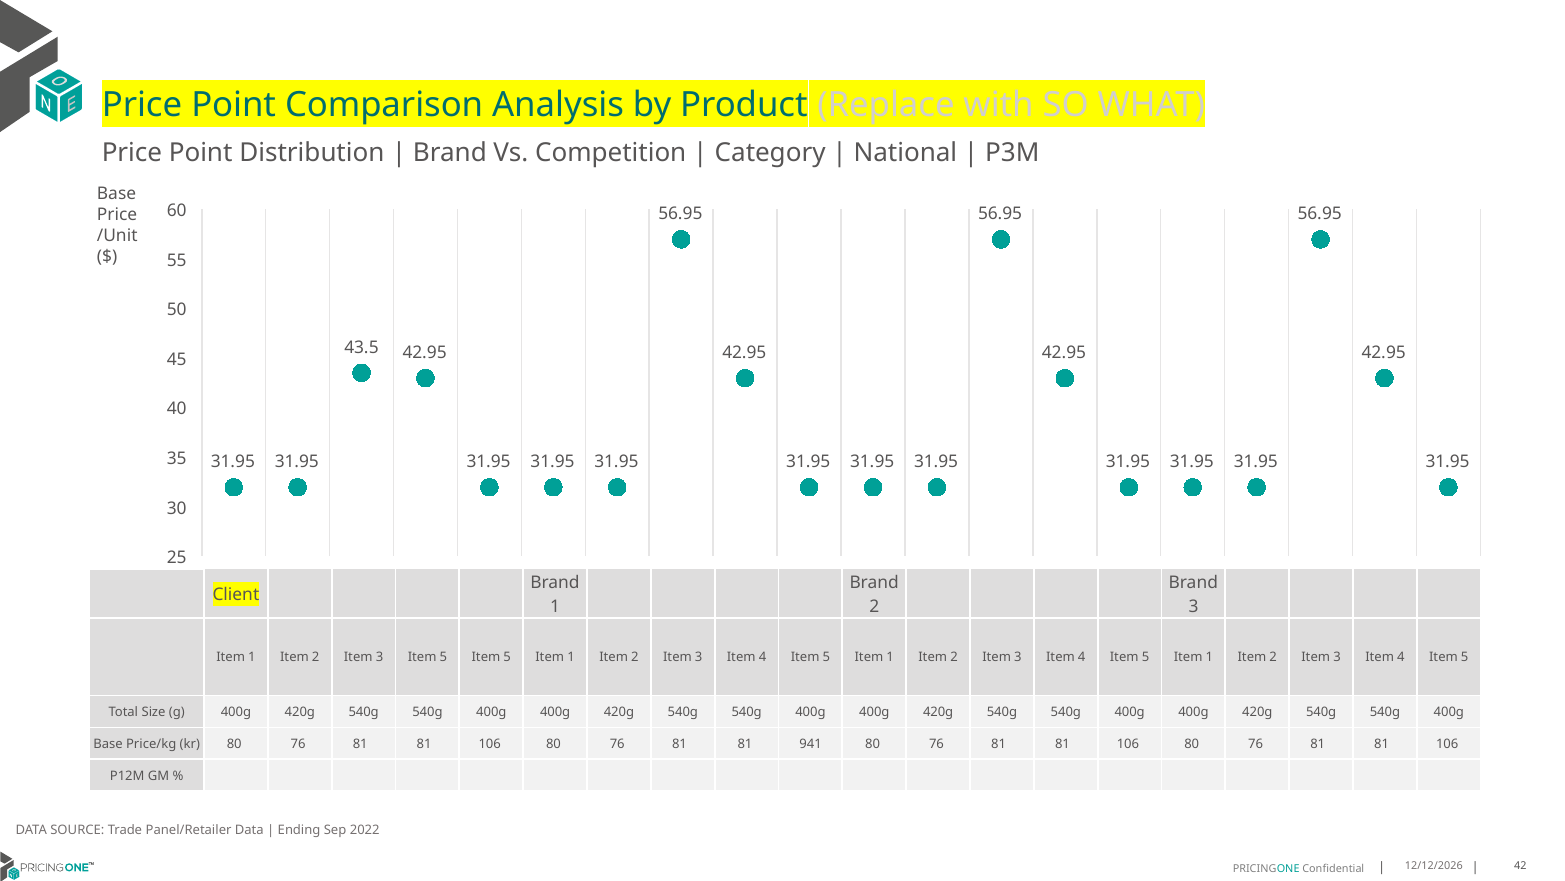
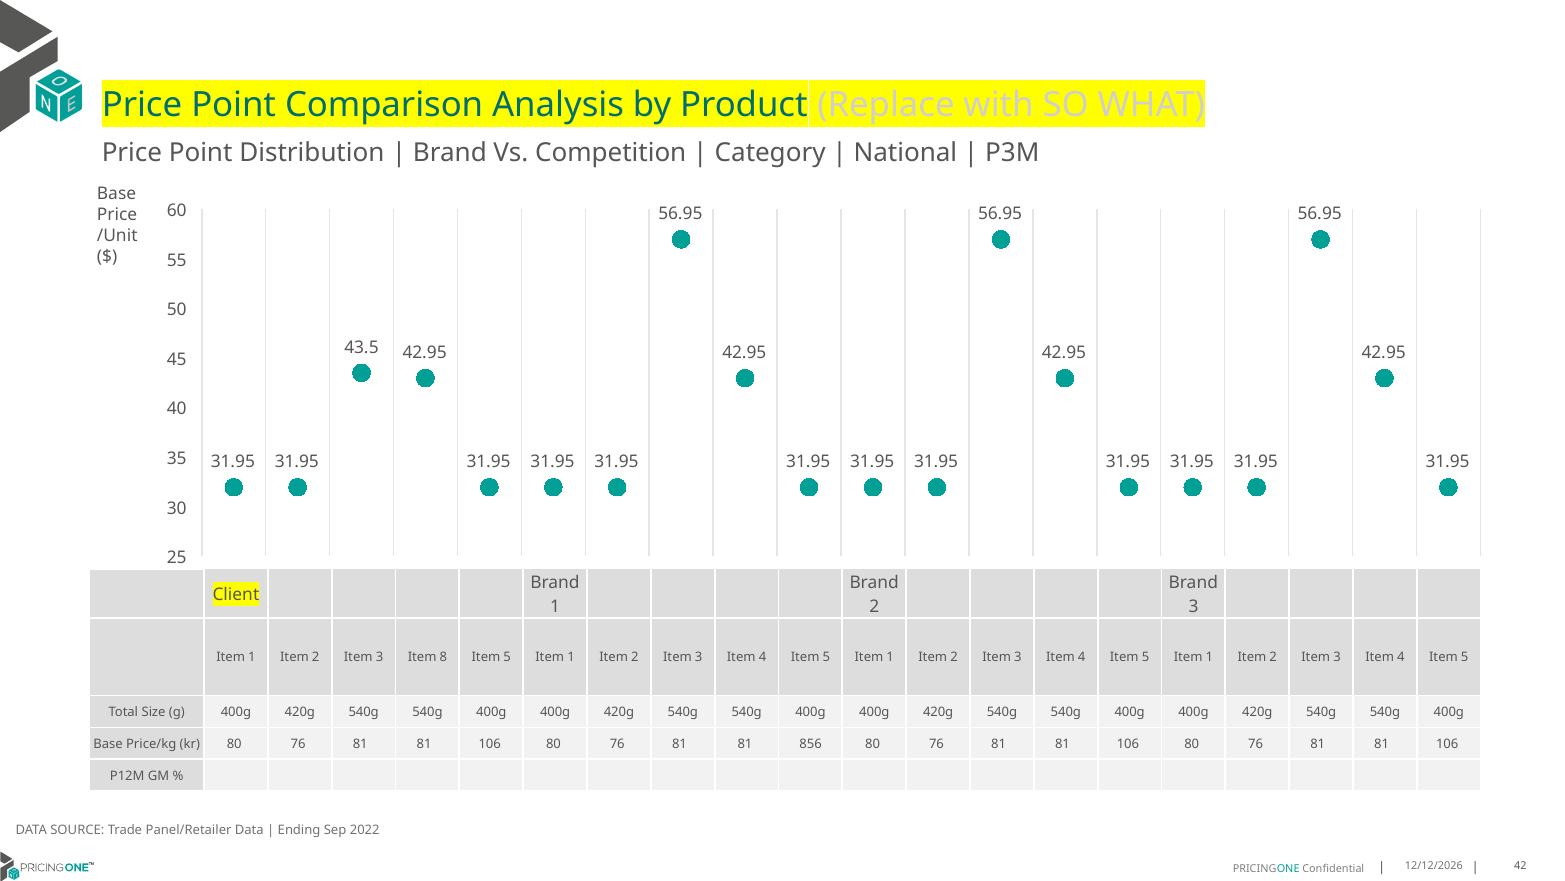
3 Item 5: 5 -> 8
941: 941 -> 856
